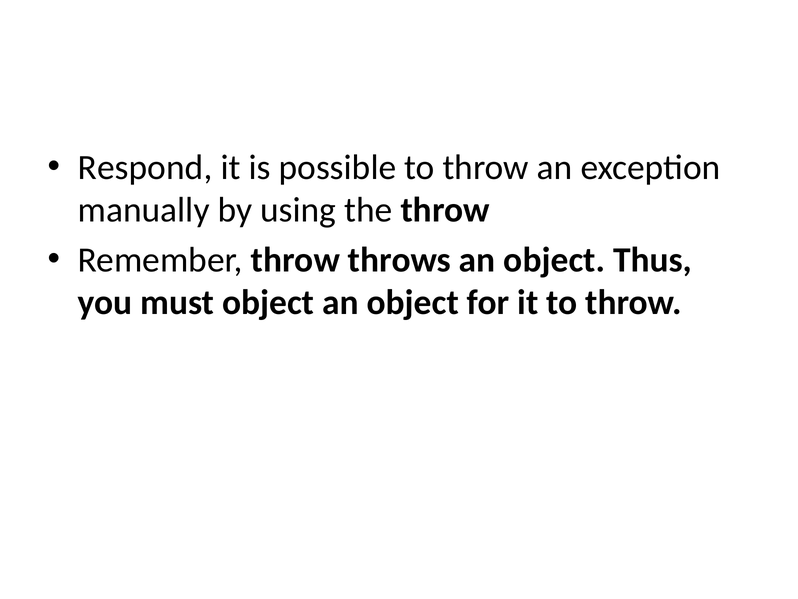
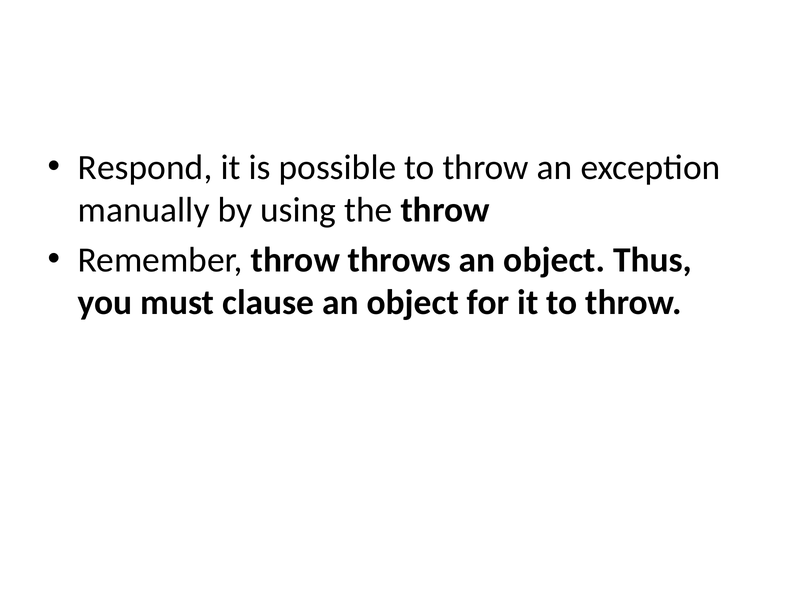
must object: object -> clause
